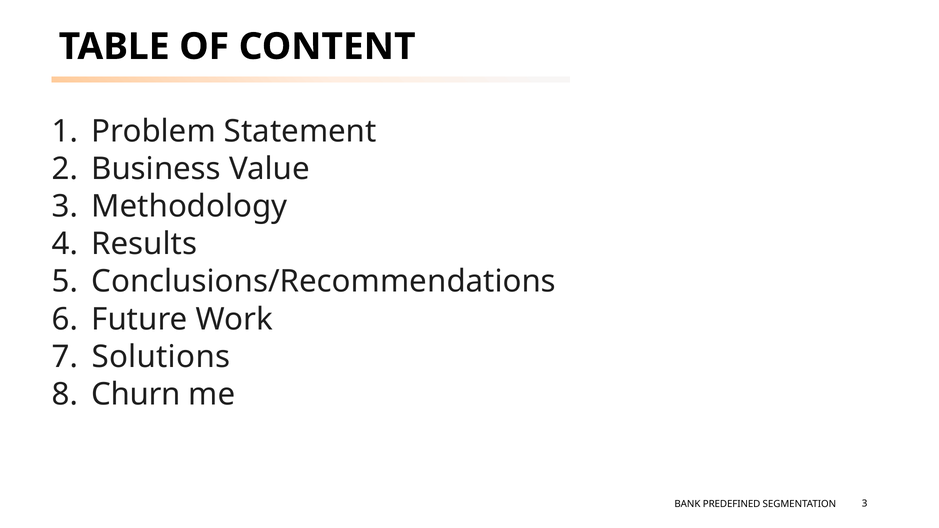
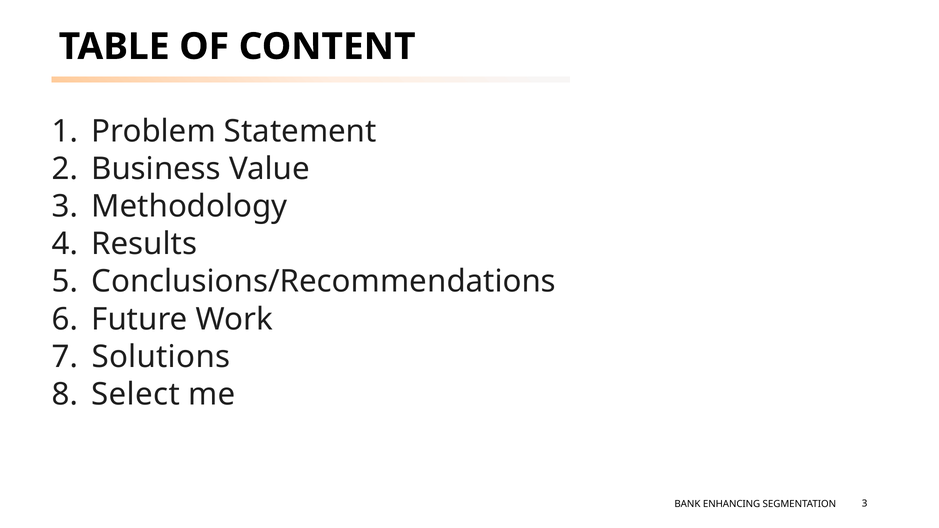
Churn: Churn -> Select
PREDEFINED: PREDEFINED -> ENHANCING
